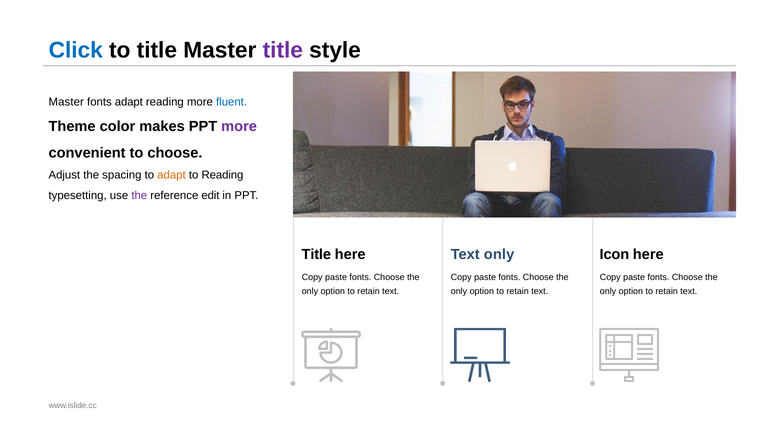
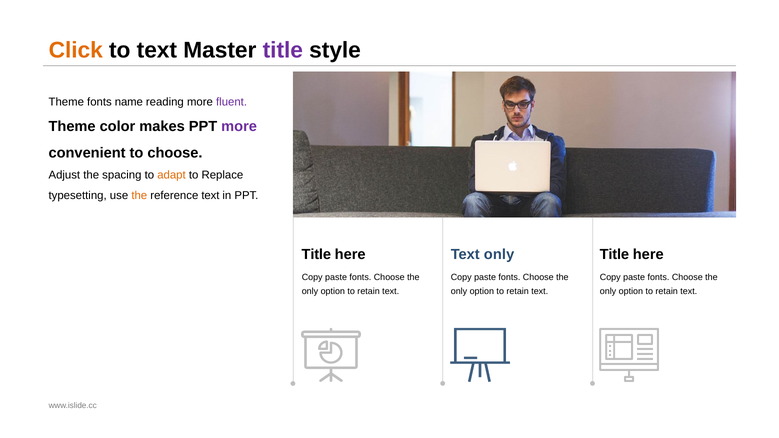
Click colour: blue -> orange
to title: title -> text
Master at (66, 102): Master -> Theme
fonts adapt: adapt -> name
fluent colour: blue -> purple
to Reading: Reading -> Replace
the at (139, 196) colour: purple -> orange
reference edit: edit -> text
Icon at (614, 254): Icon -> Title
